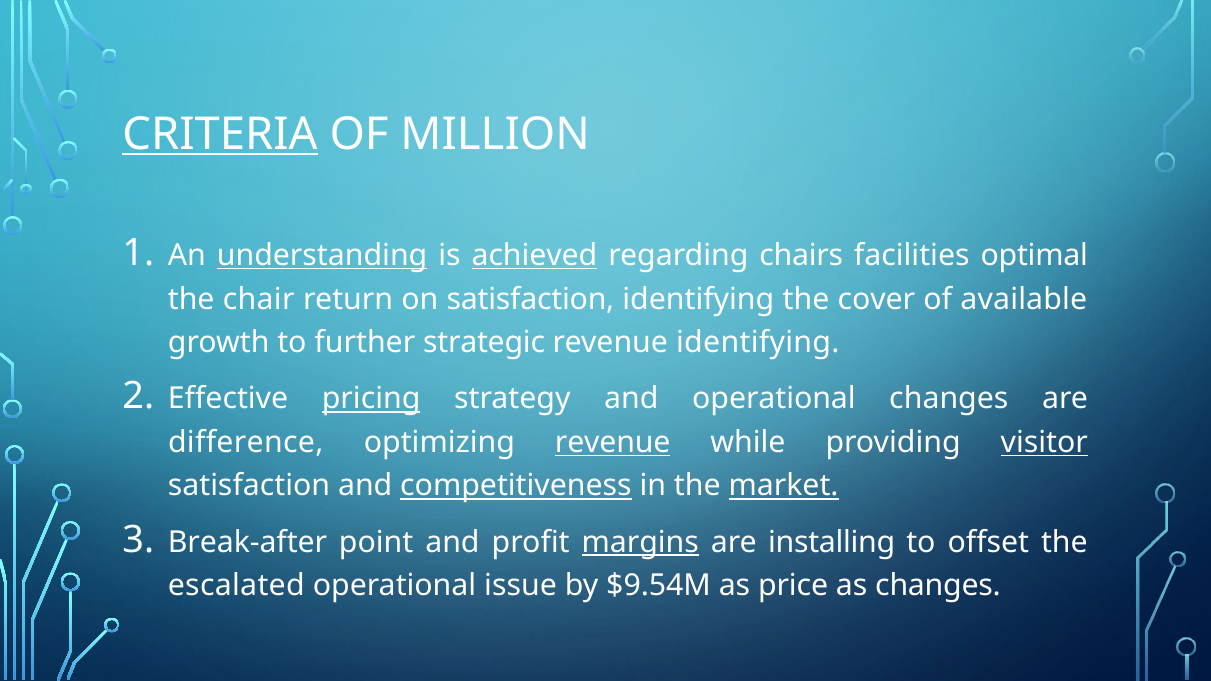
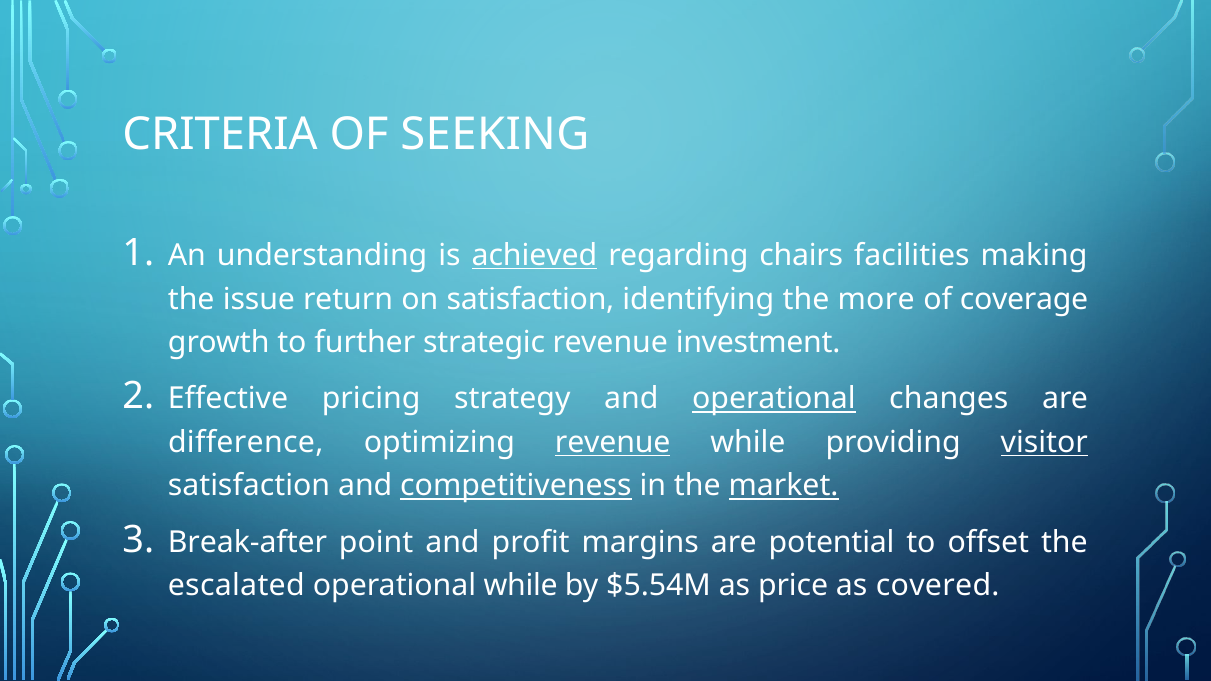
CRITERIA underline: present -> none
MILLION: MILLION -> SEEKING
understanding underline: present -> none
optimal: optimal -> making
chair: chair -> issue
cover: cover -> more
available: available -> coverage
revenue identifying: identifying -> investment
pricing underline: present -> none
operational at (774, 399) underline: none -> present
margins underline: present -> none
installing: installing -> potential
operational issue: issue -> while
$9.54M: $9.54M -> $5.54M
as changes: changes -> covered
